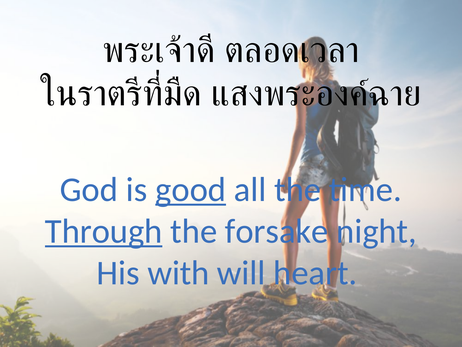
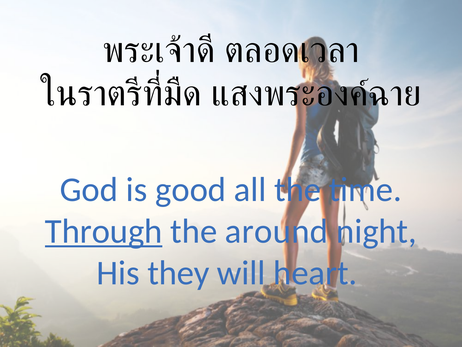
good underline: present -> none
forsake: forsake -> around
with: with -> they
